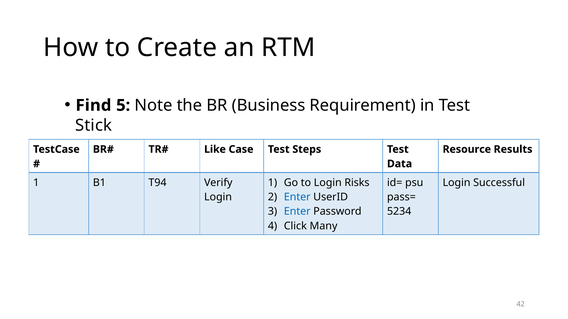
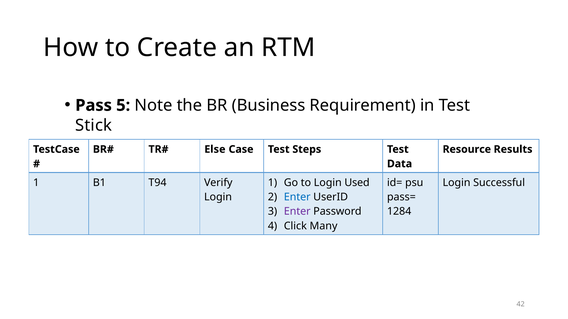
Find: Find -> Pass
Like: Like -> Else
Risks: Risks -> Used
Enter at (297, 212) colour: blue -> purple
5234: 5234 -> 1284
